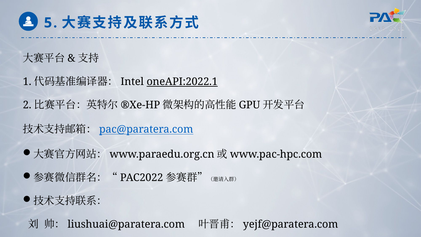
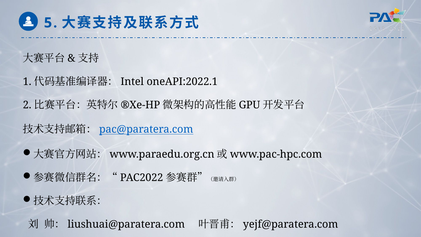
oneAPI:2022.1 underline: present -> none
